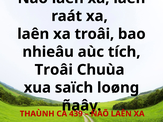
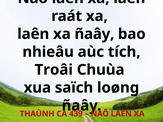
xa troâi: troâi -> ñaây
